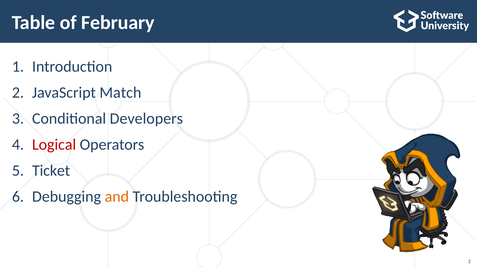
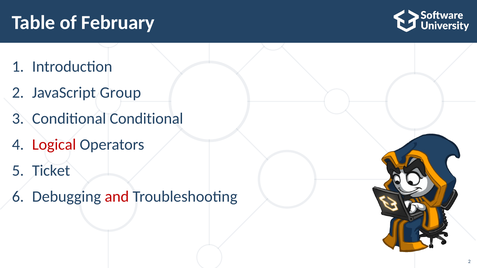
Match: Match -> Group
Conditional Developers: Developers -> Conditional
and colour: orange -> red
